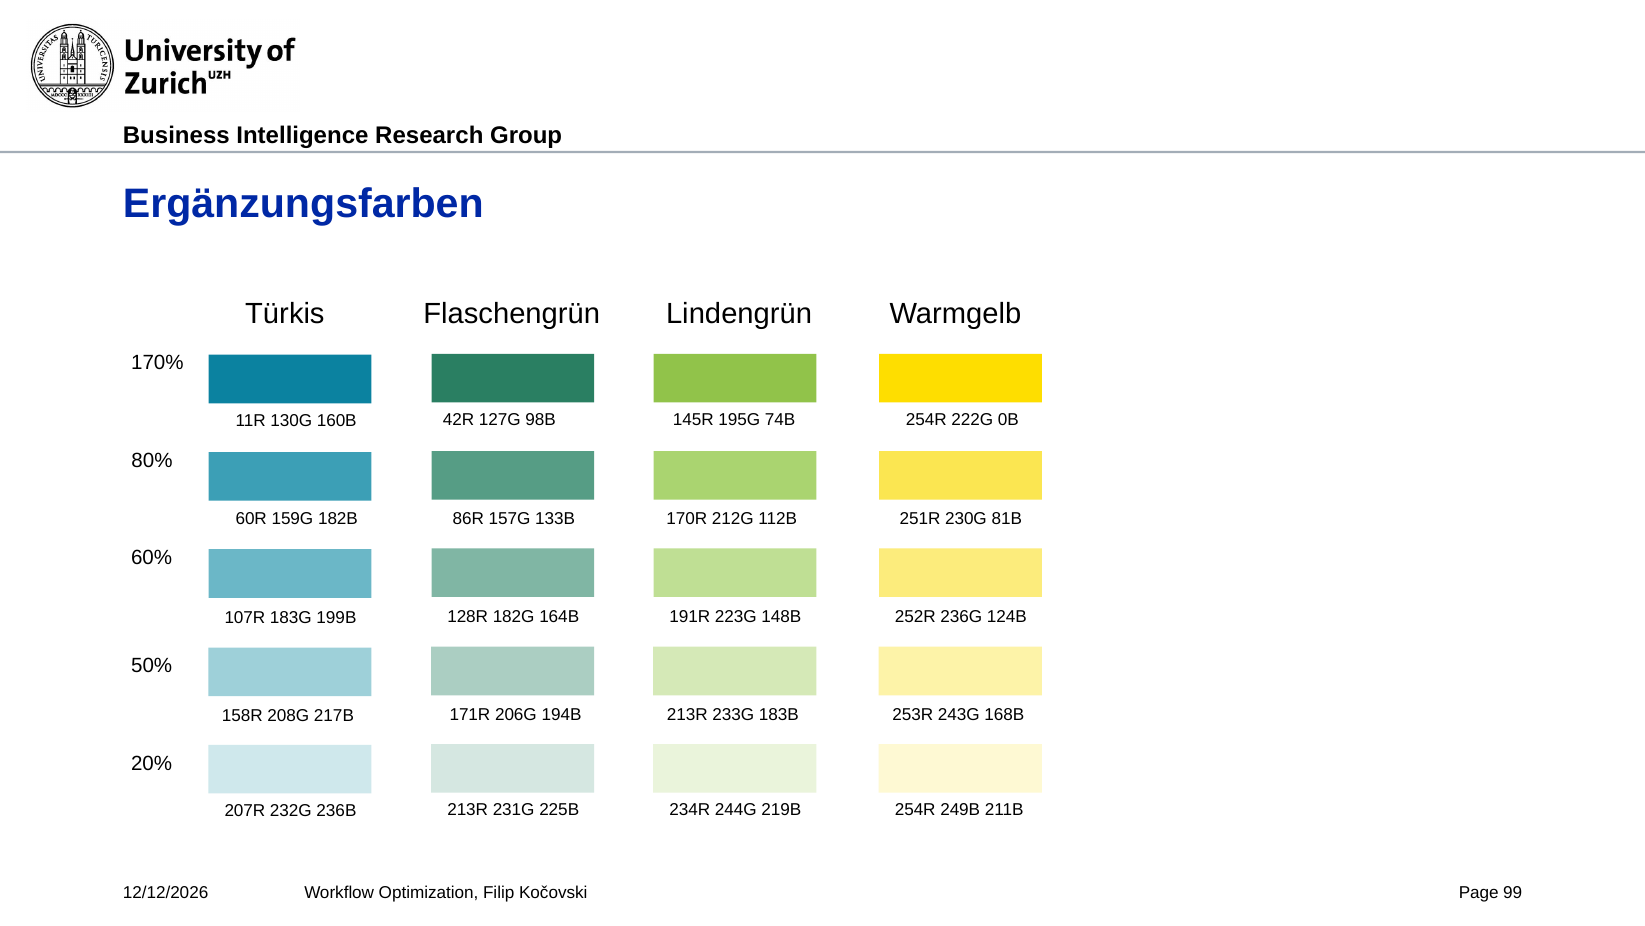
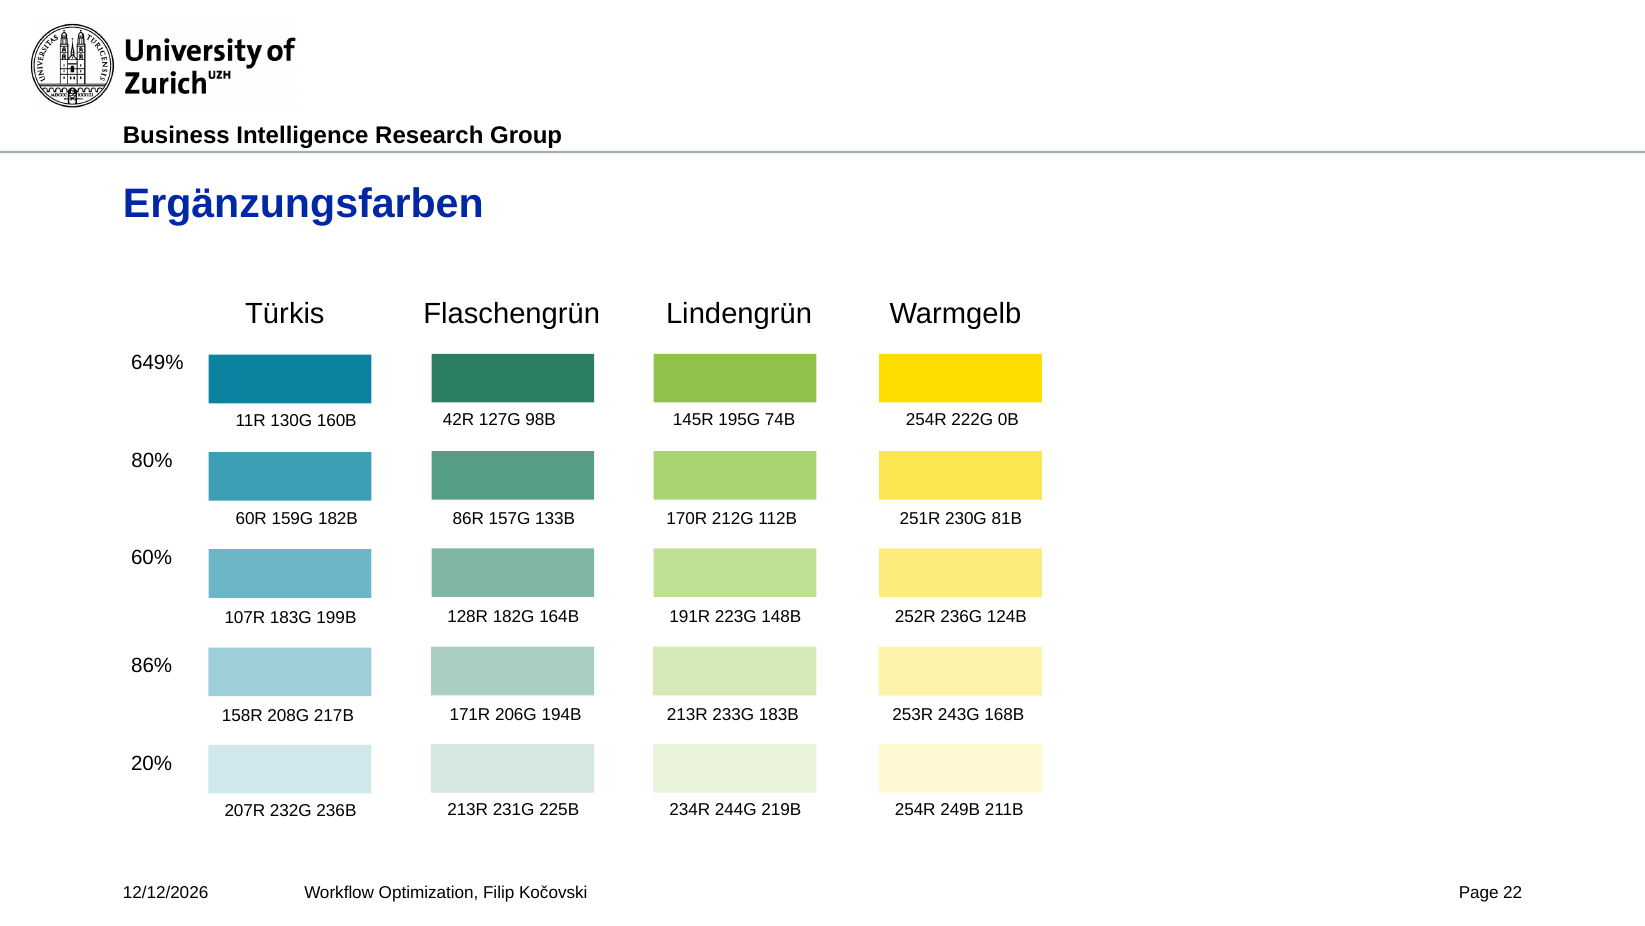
170%: 170% -> 649%
50%: 50% -> 86%
99: 99 -> 22
